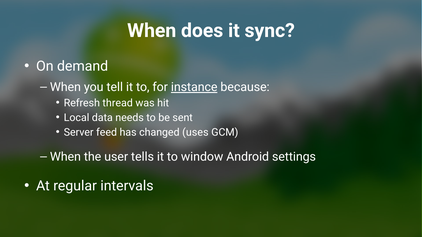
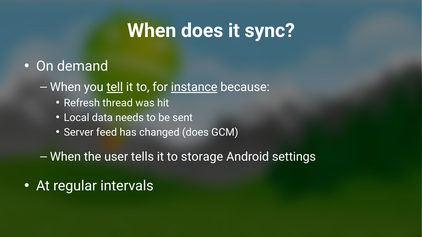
tell underline: none -> present
changed uses: uses -> does
window: window -> storage
